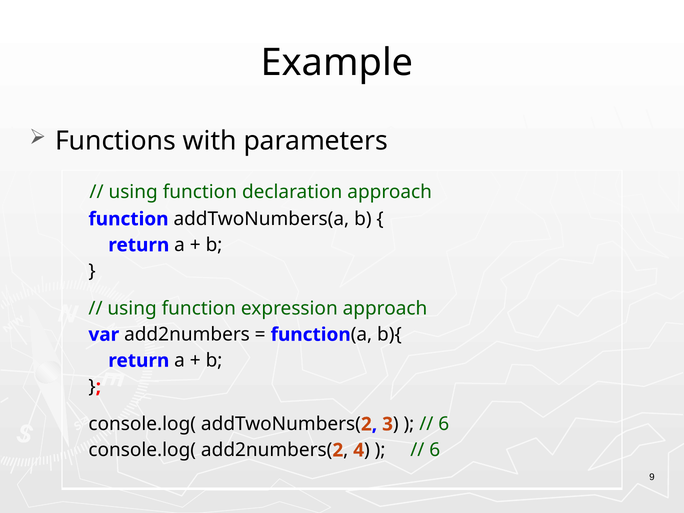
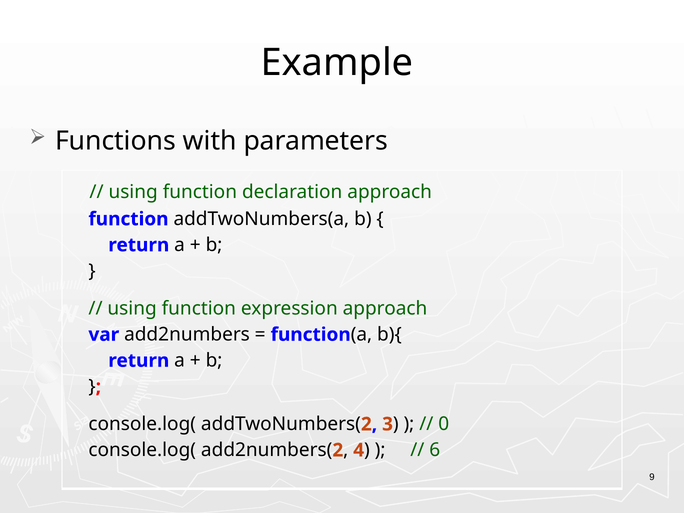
6 at (444, 424): 6 -> 0
